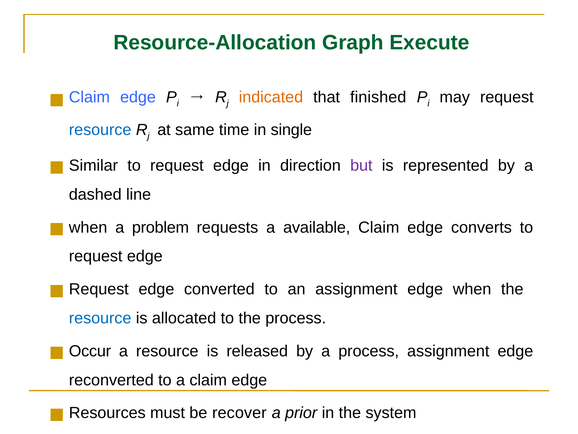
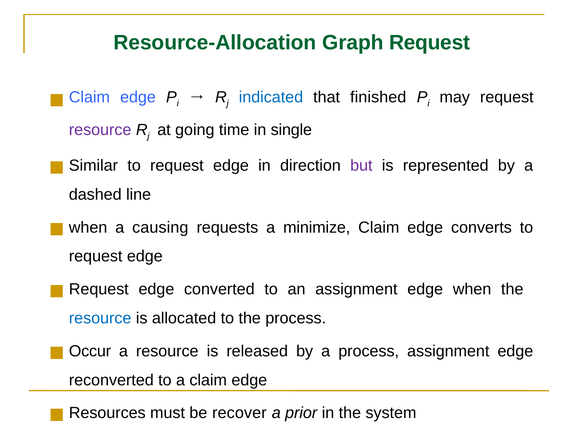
Graph Execute: Execute -> Request
indicated colour: orange -> blue
resource at (100, 130) colour: blue -> purple
same: same -> going
problem: problem -> causing
available: available -> minimize
